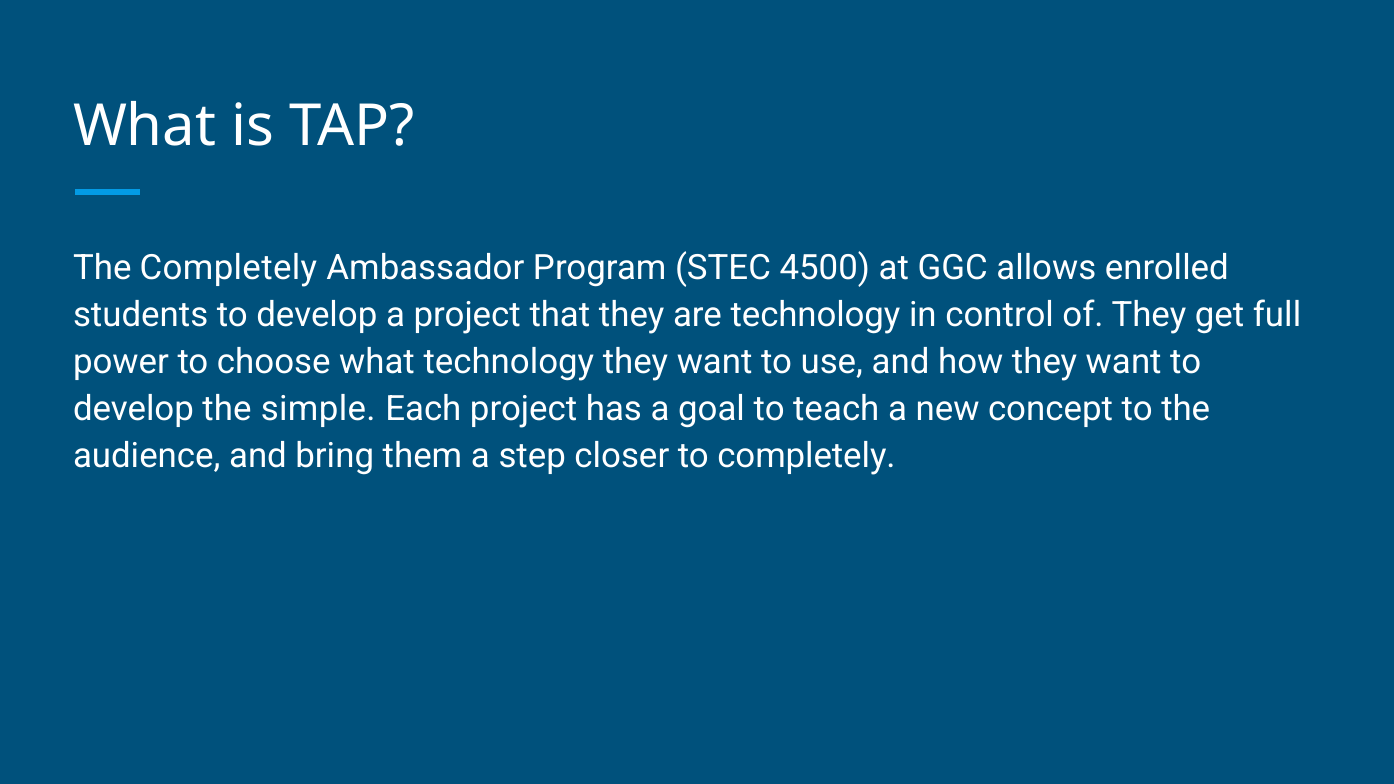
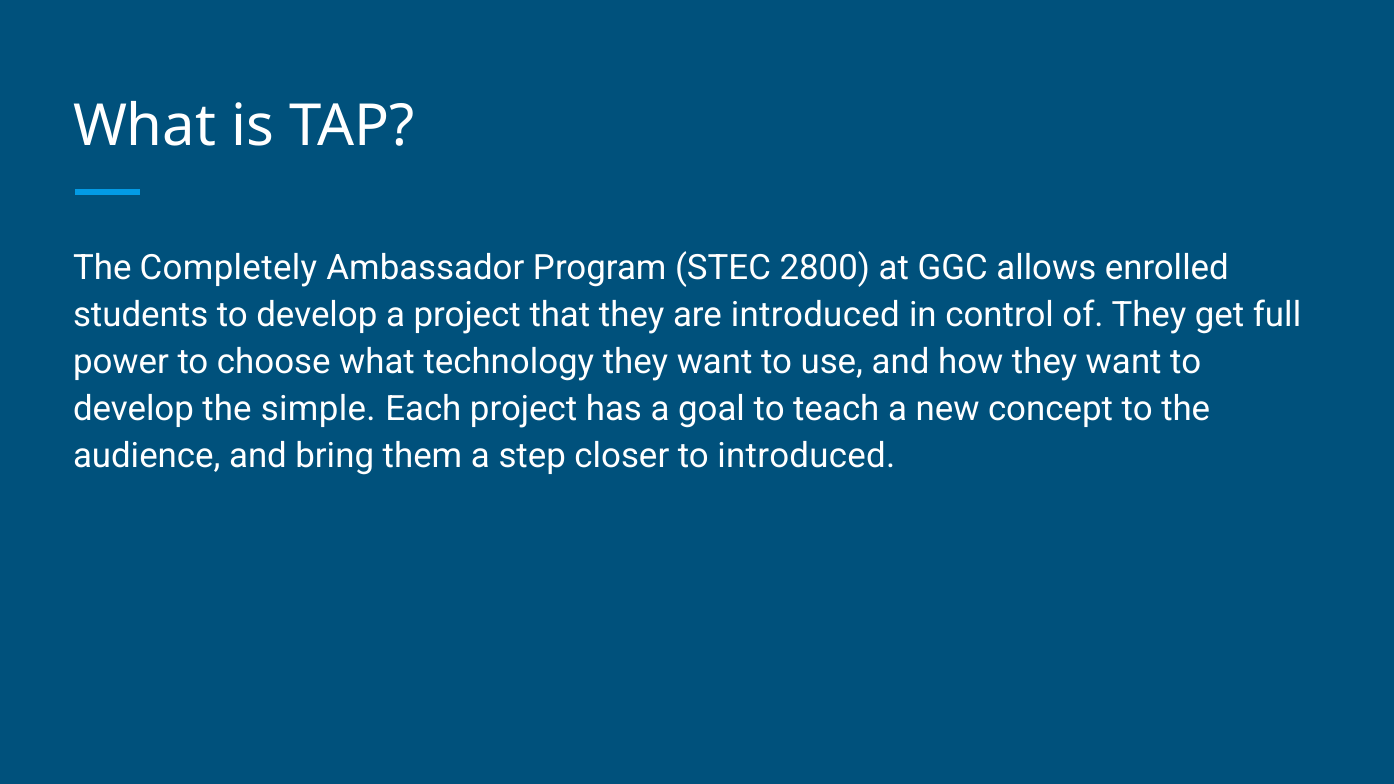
4500: 4500 -> 2800
are technology: technology -> introduced
to completely: completely -> introduced
